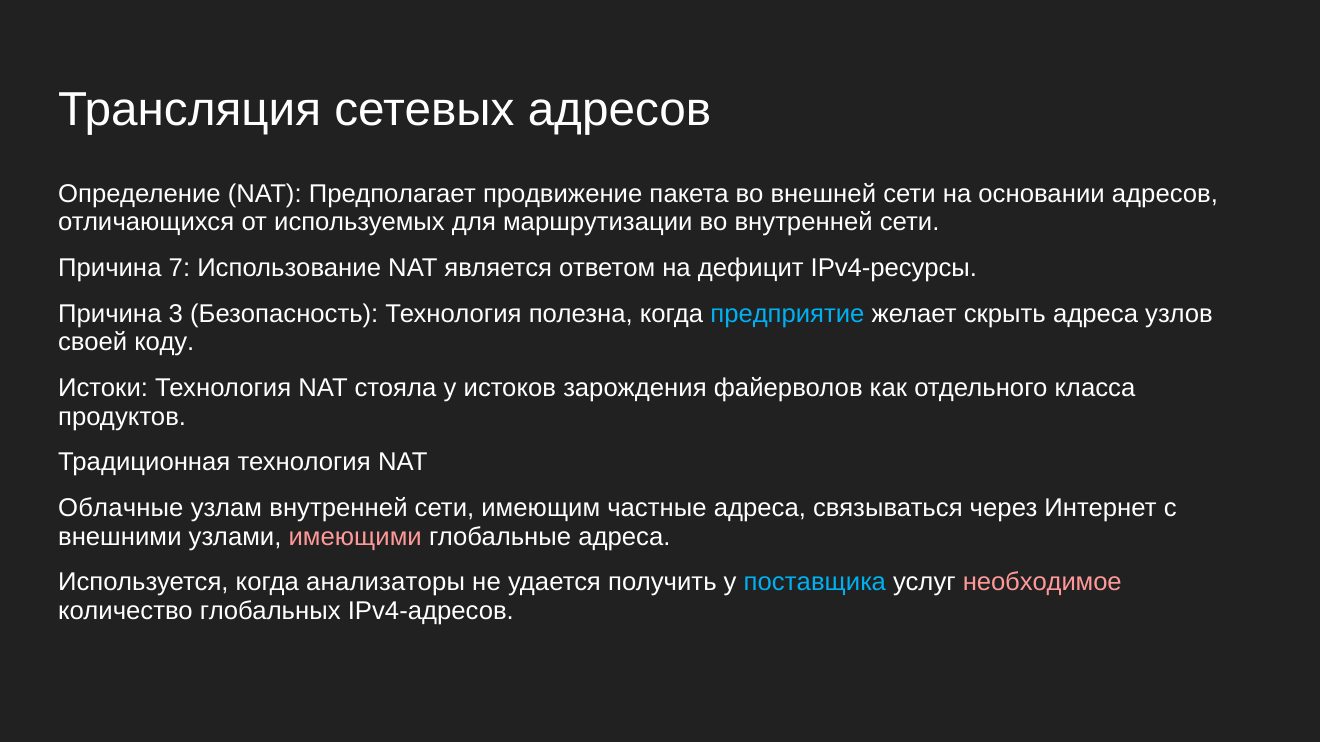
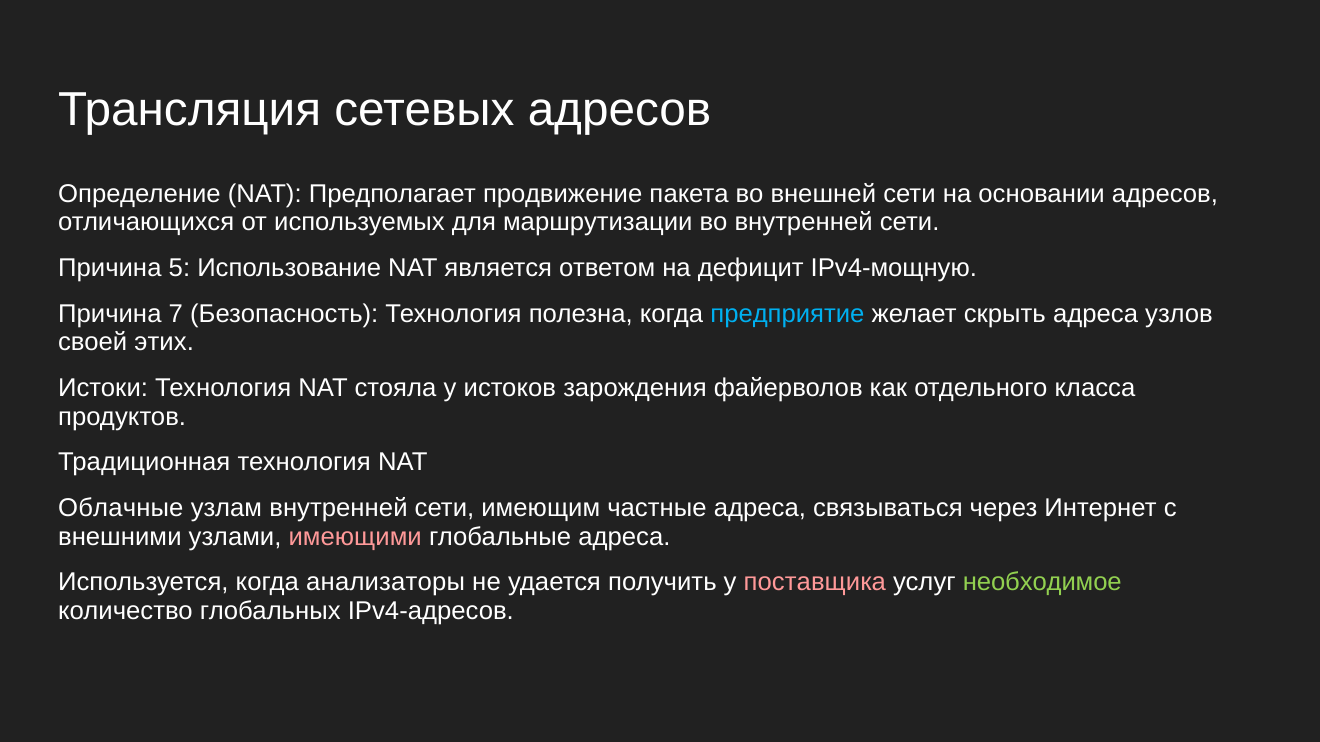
7: 7 -> 5
IPv4-ресурсы: IPv4-ресурсы -> IPv4-мощную
3: 3 -> 7
коду: коду -> этих
поставщика colour: light blue -> pink
необходимое colour: pink -> light green
